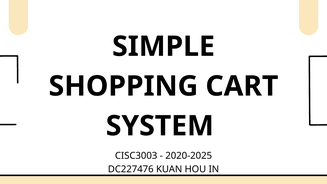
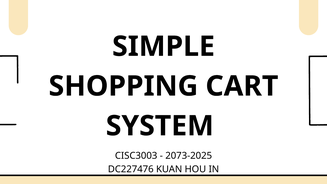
2020-2025: 2020-2025 -> 2073-2025
